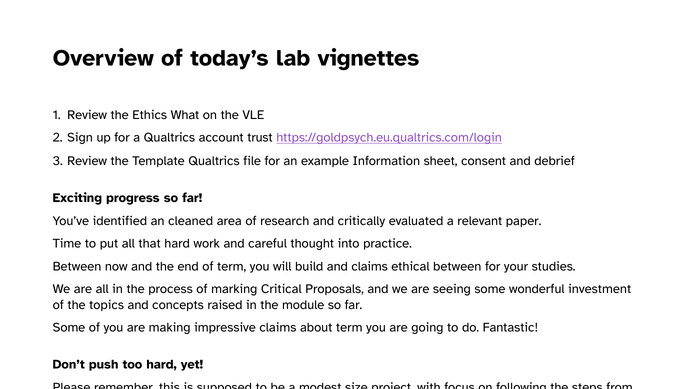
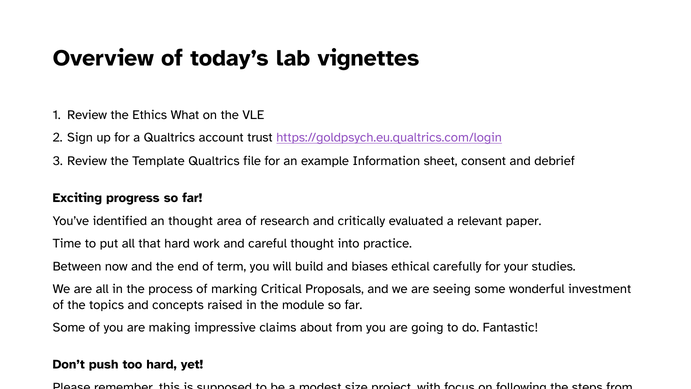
an cleaned: cleaned -> thought
and claims: claims -> biases
ethical between: between -> carefully
about term: term -> from
